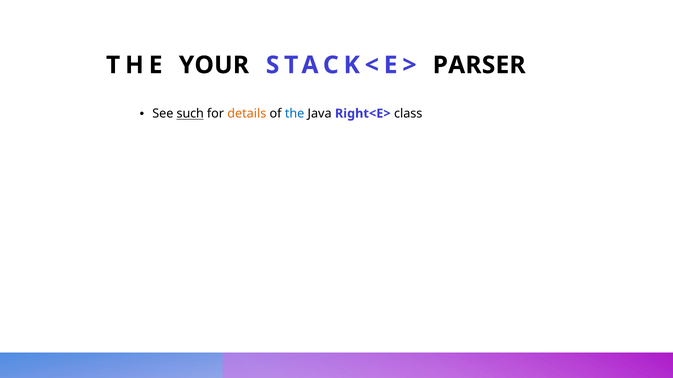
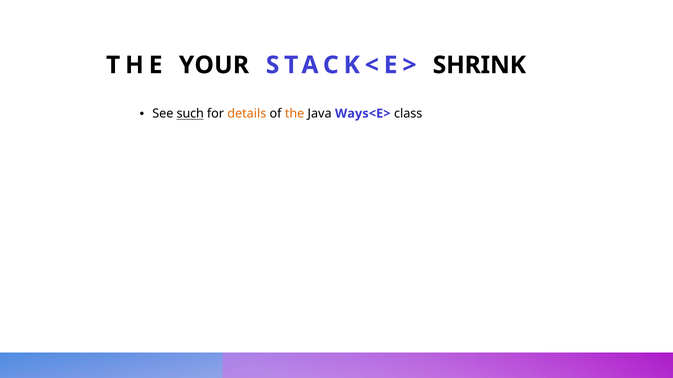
PARSER: PARSER -> SHRINK
the at (295, 114) colour: blue -> orange
Right<E>: Right<E> -> Ways<E>
